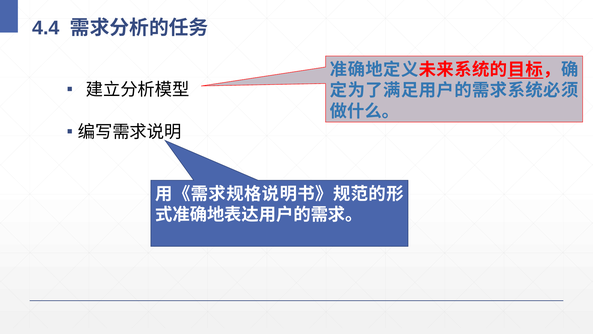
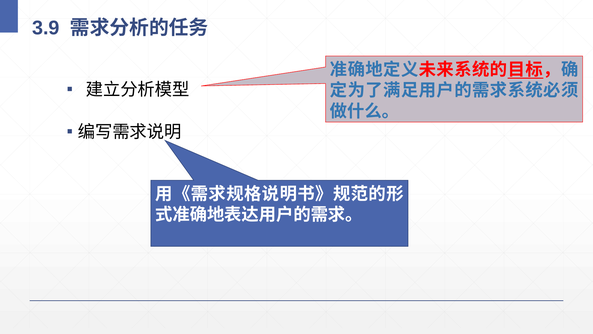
4.4: 4.4 -> 3.9
